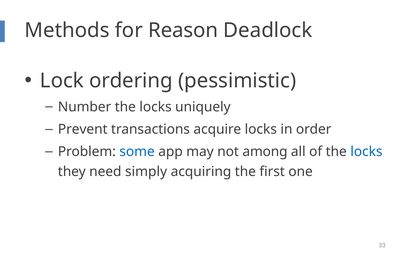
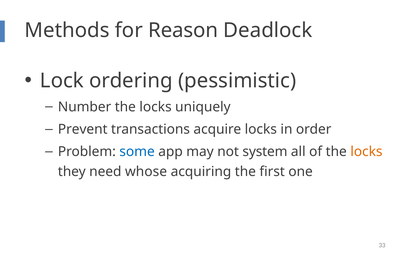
among: among -> system
locks at (366, 151) colour: blue -> orange
simply: simply -> whose
